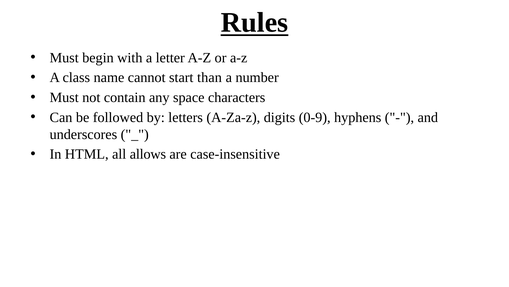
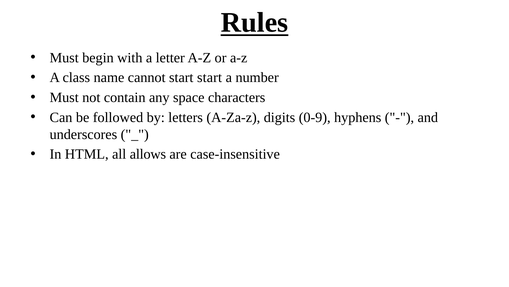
start than: than -> start
